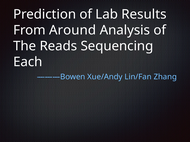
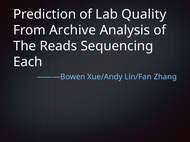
Results: Results -> Quality
Around: Around -> Archive
